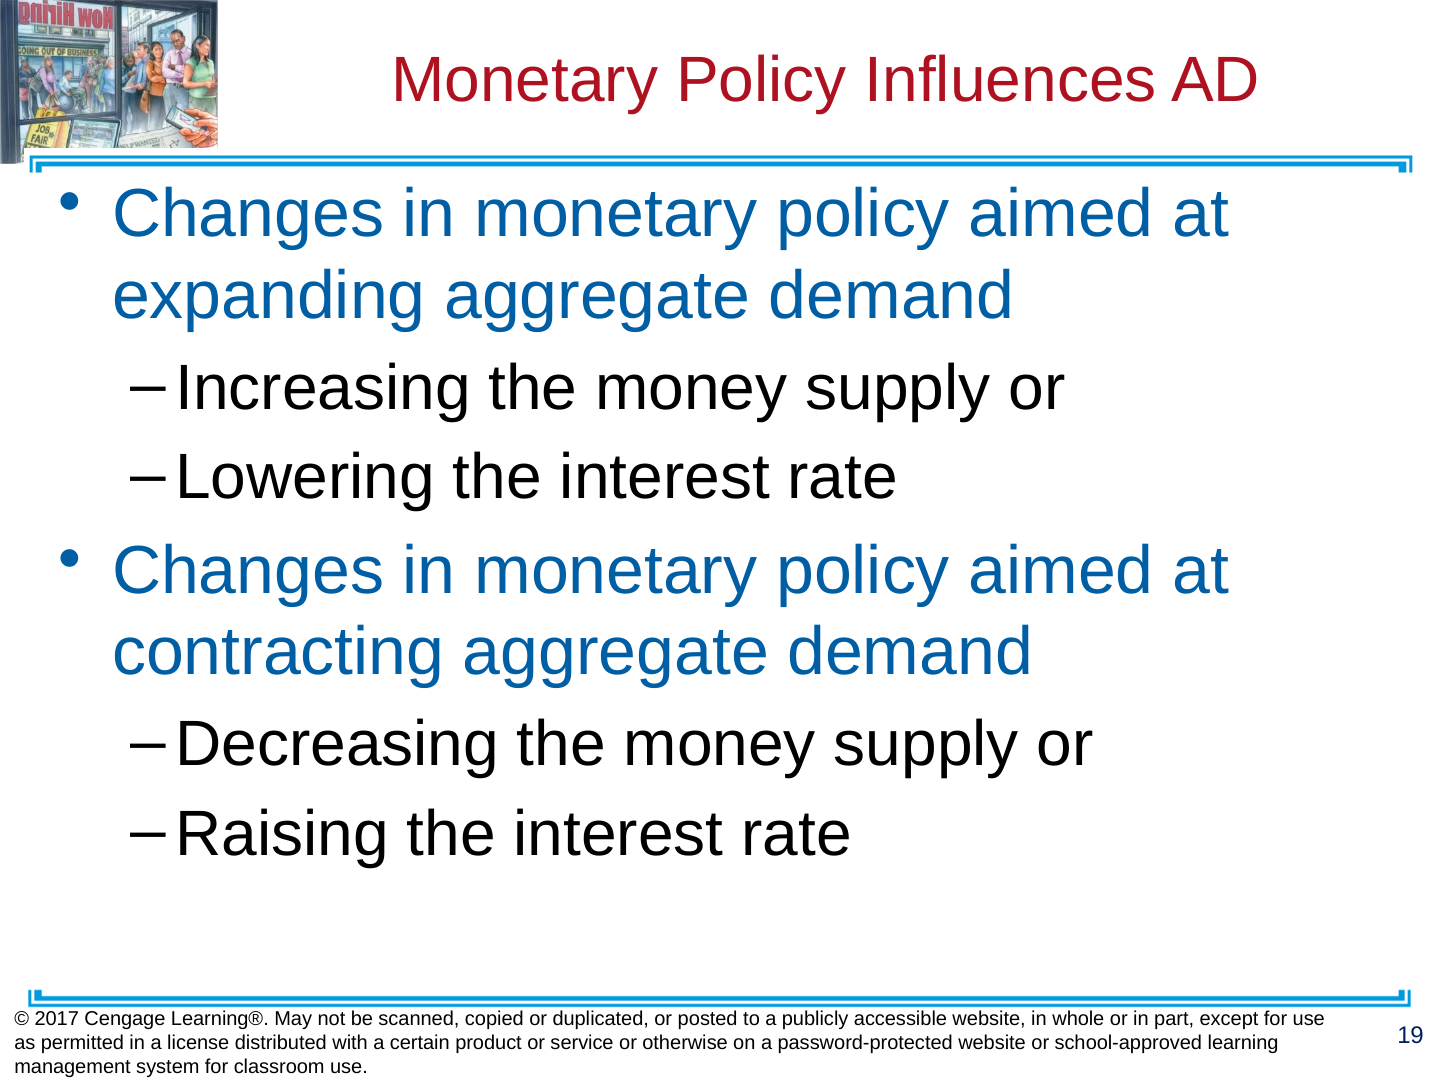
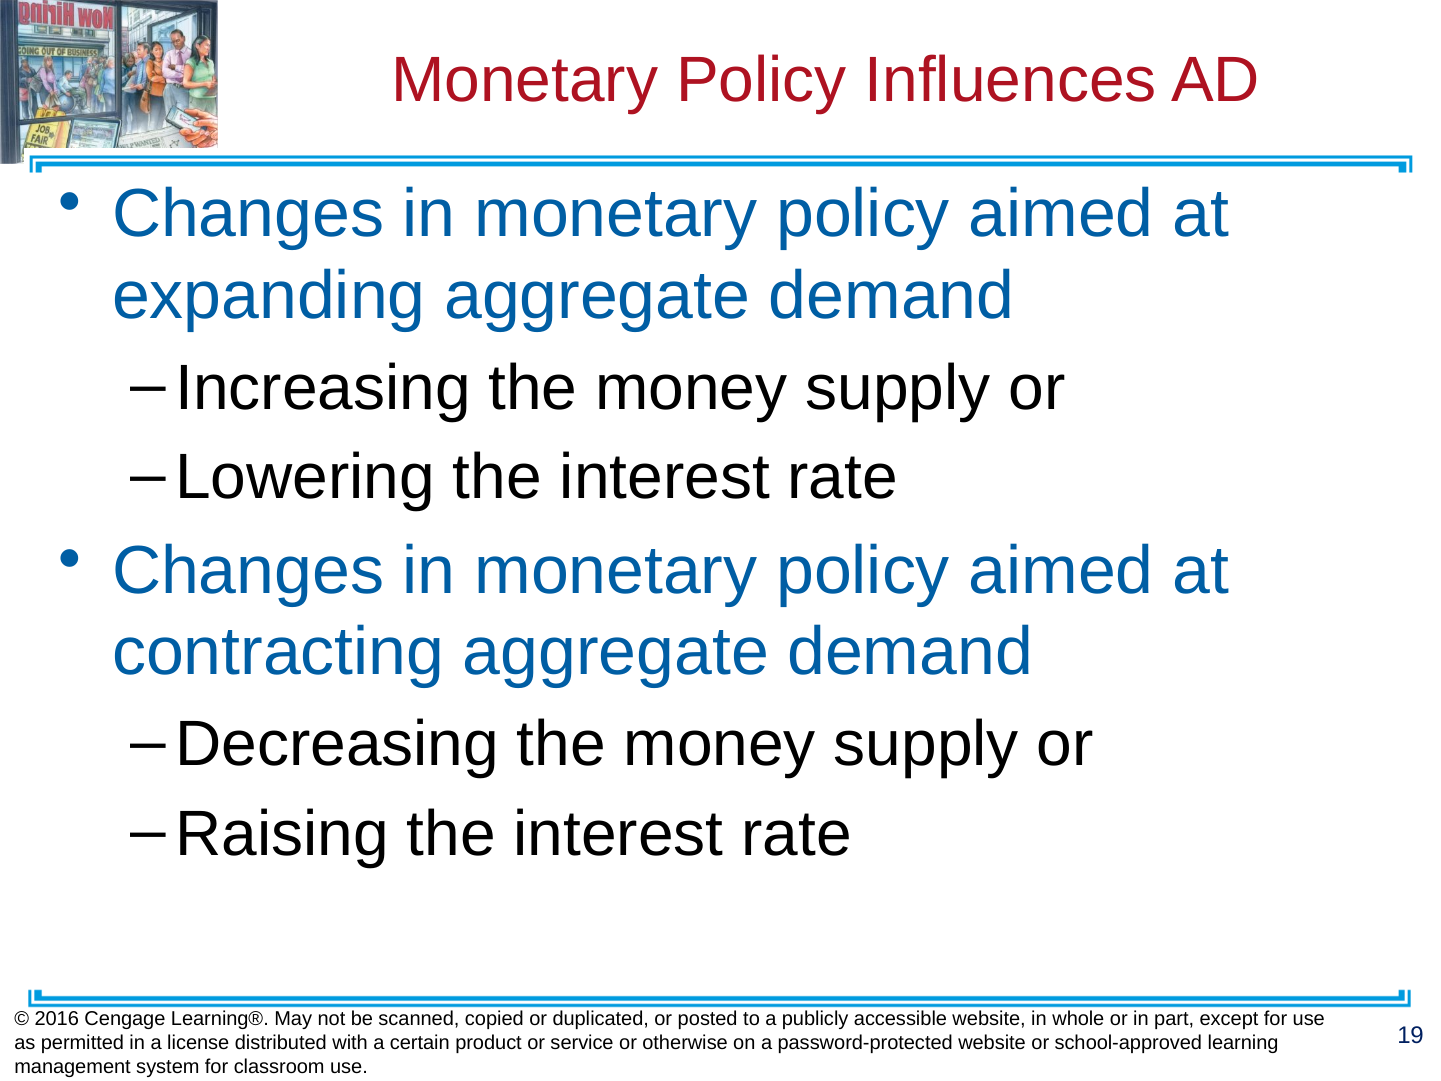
2017: 2017 -> 2016
